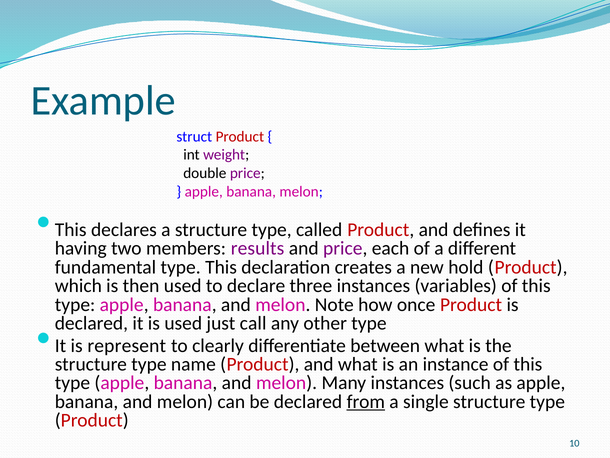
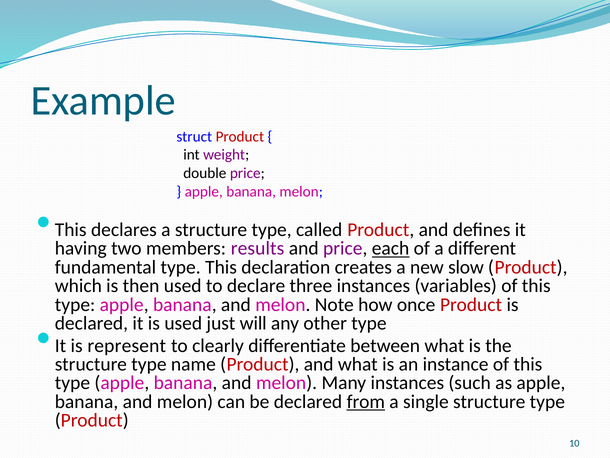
each underline: none -> present
hold: hold -> slow
call: call -> will
